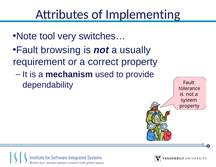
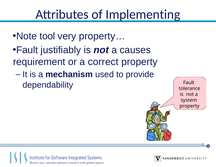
switches…: switches… -> property…
browsing: browsing -> justifiably
usually: usually -> causes
